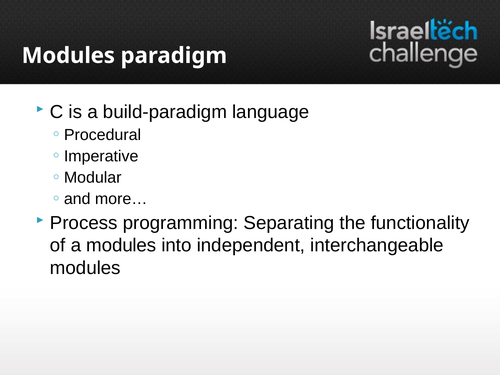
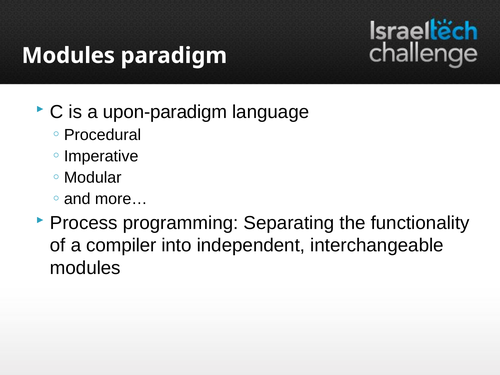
build-paradigm: build-paradigm -> upon-paradigm
a modules: modules -> compiler
